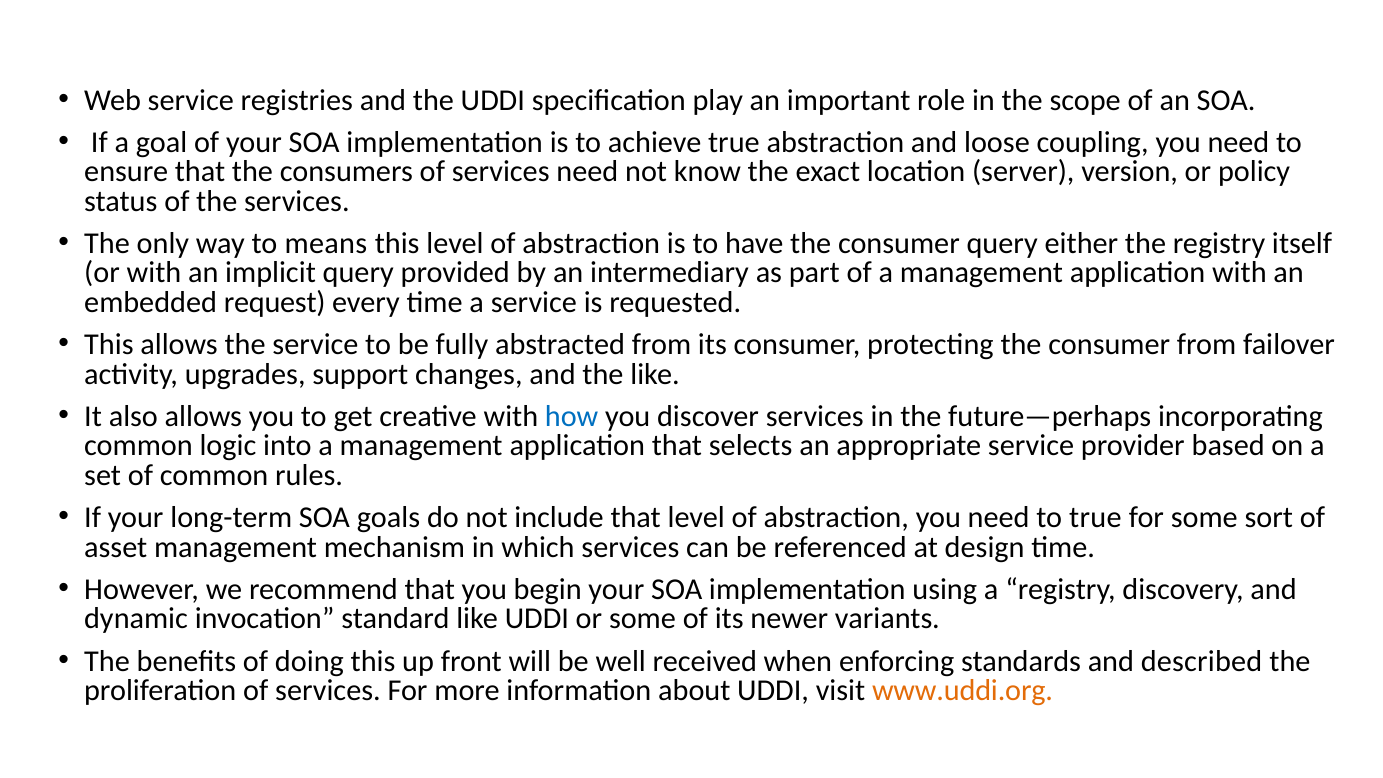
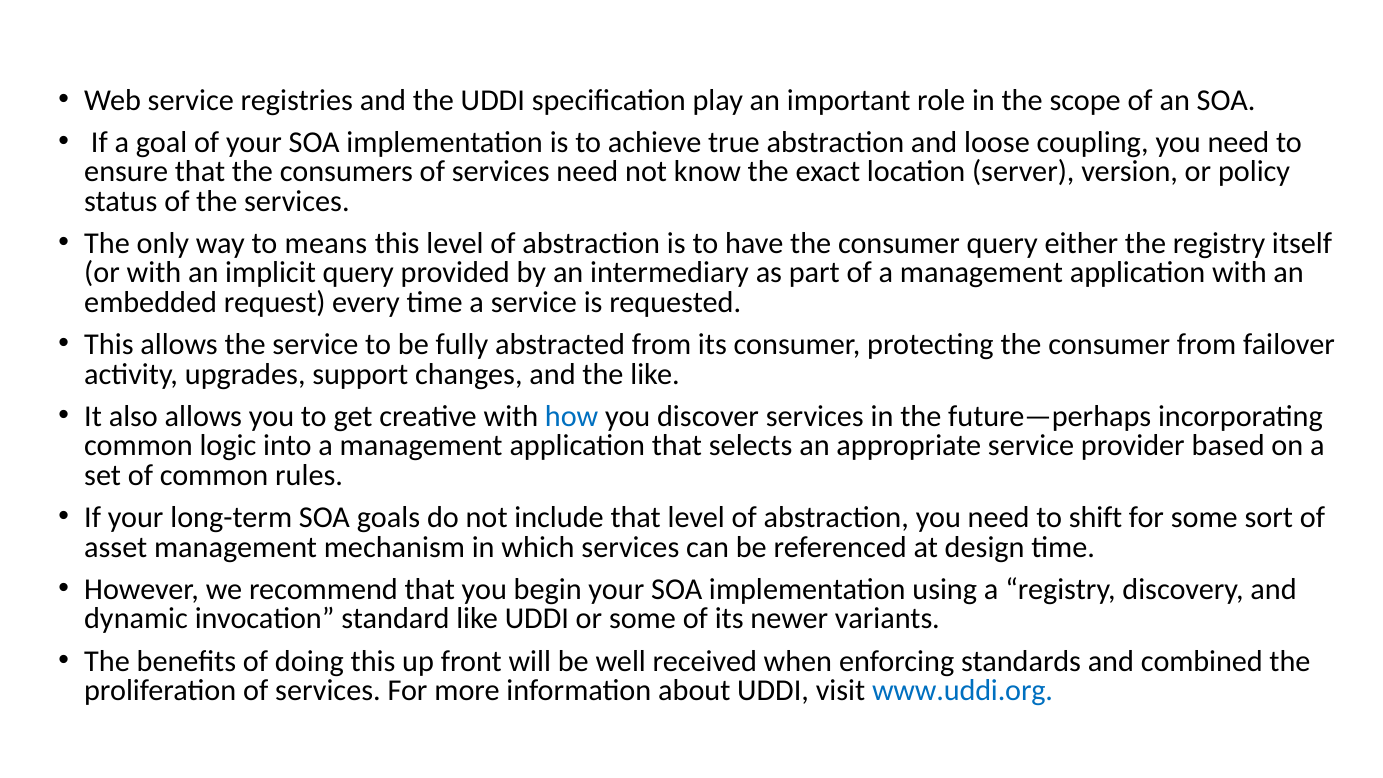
to true: true -> shift
described: described -> combined
www.uddi.org colour: orange -> blue
